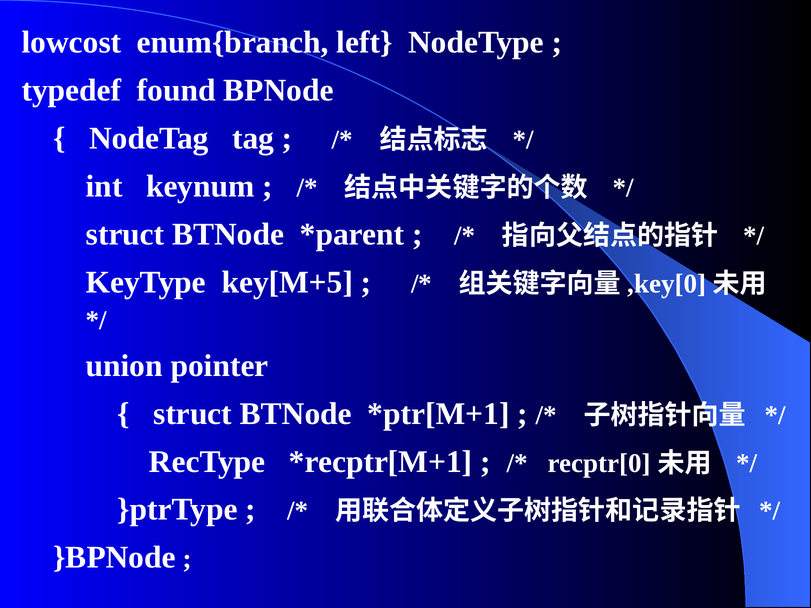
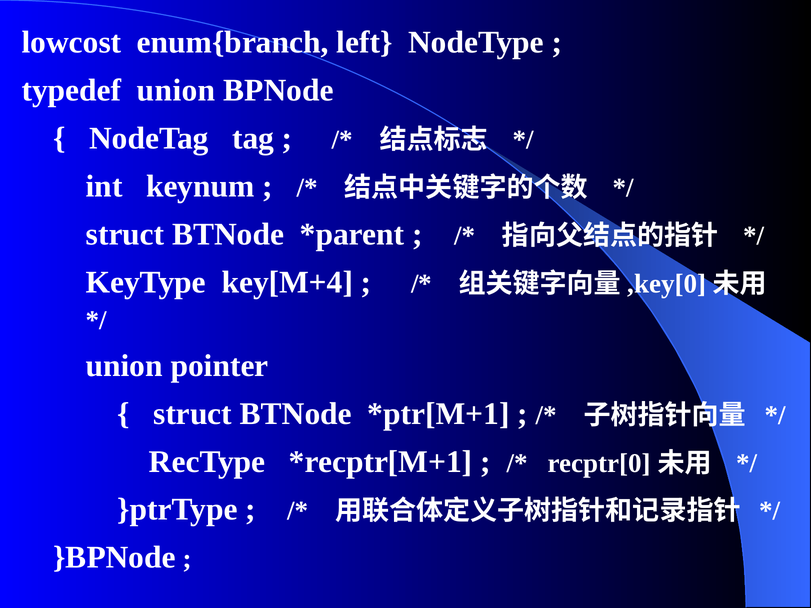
typedef found: found -> union
key[M+5: key[M+5 -> key[M+4
